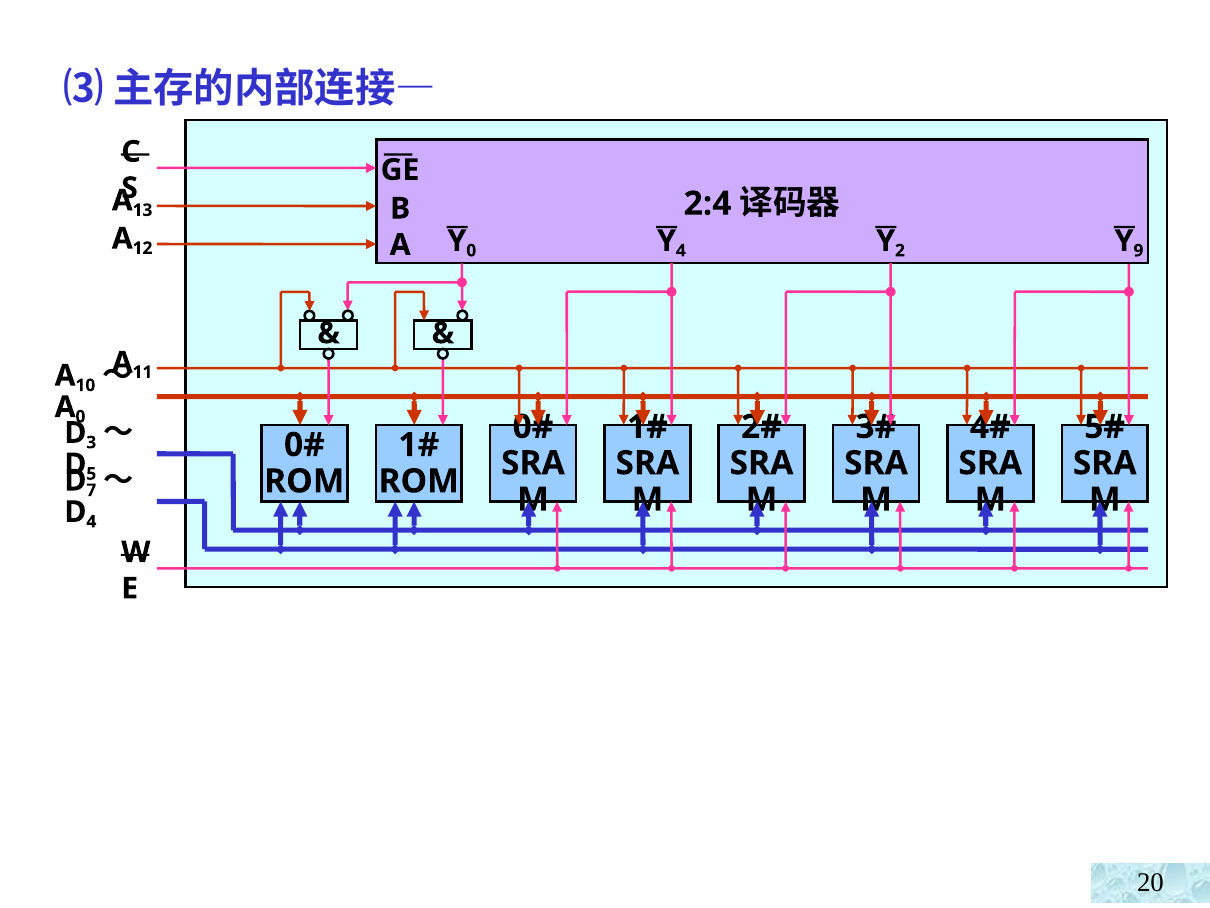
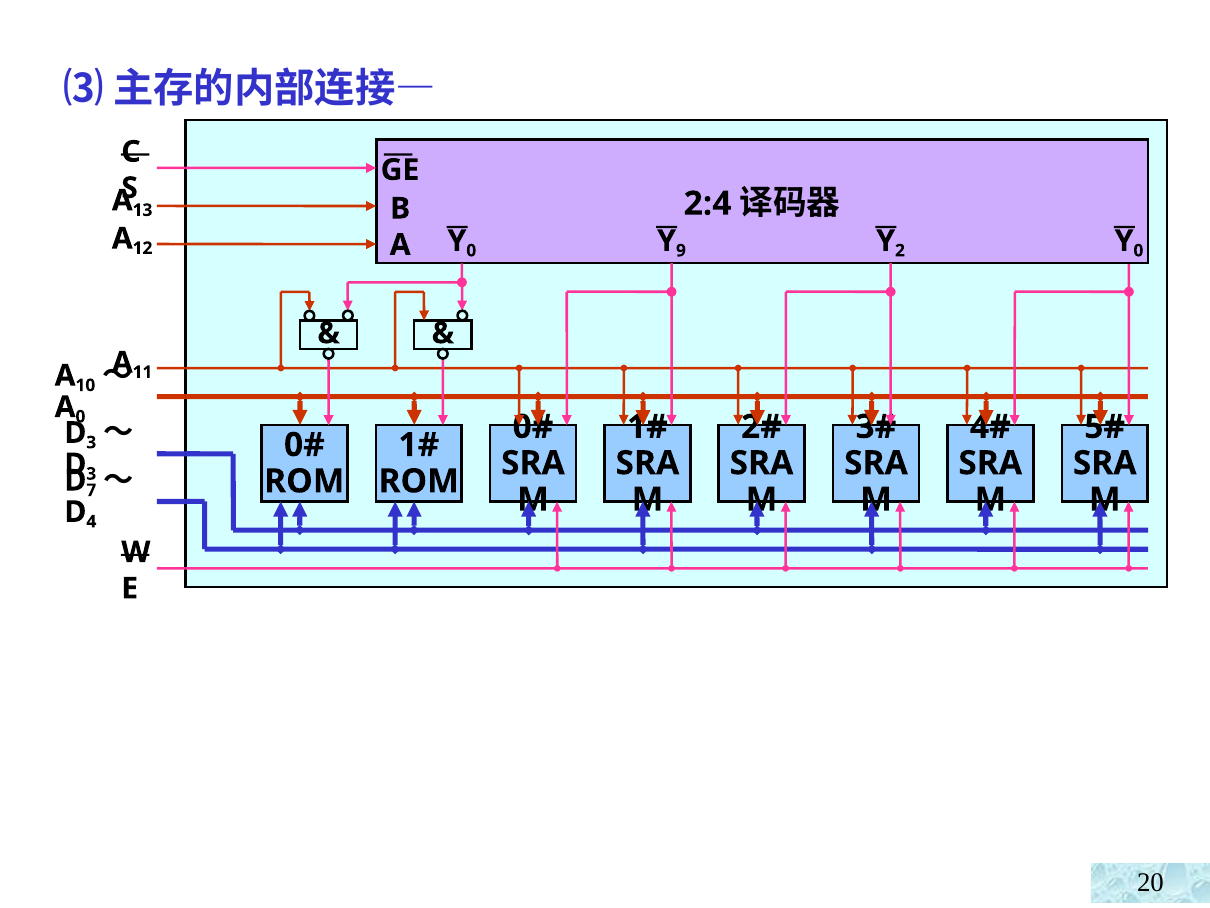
4 at (681, 250): 4 -> 9
9 at (1138, 250): 9 -> 0
5 at (91, 474): 5 -> 3
